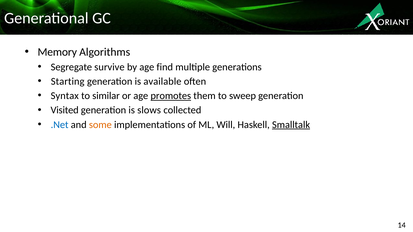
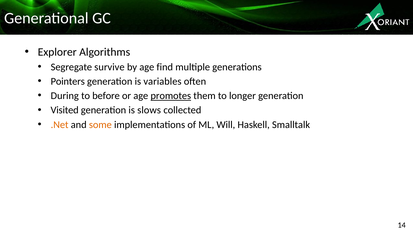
Memory: Memory -> Explorer
Starting: Starting -> Pointers
available: available -> variables
Syntax: Syntax -> During
similar: similar -> before
sweep: sweep -> longer
.Net colour: blue -> orange
Smalltalk underline: present -> none
